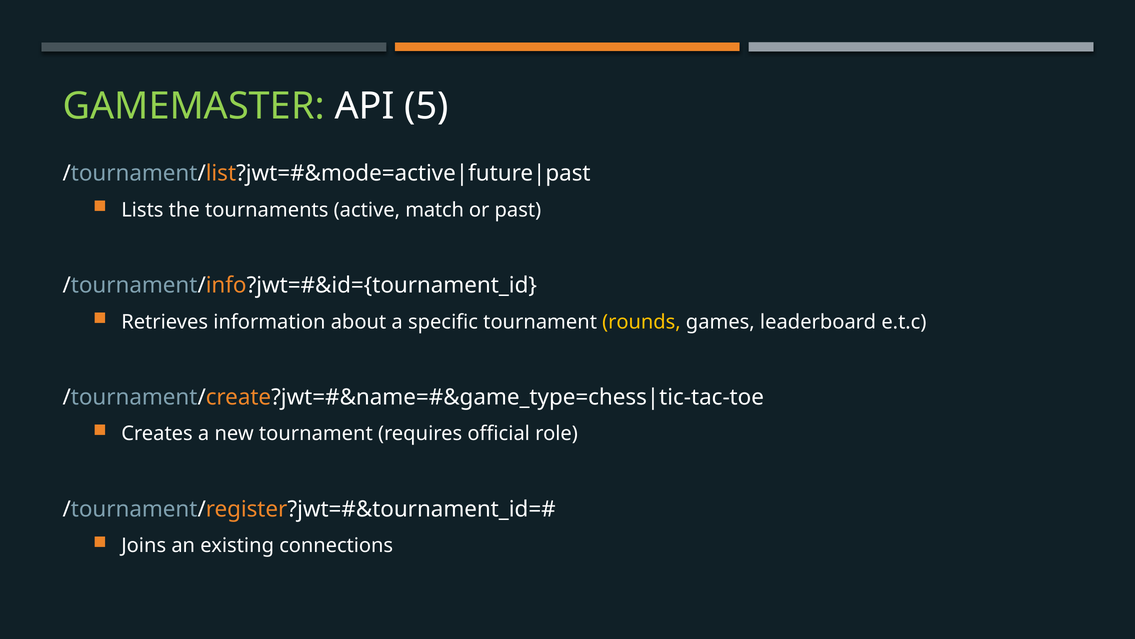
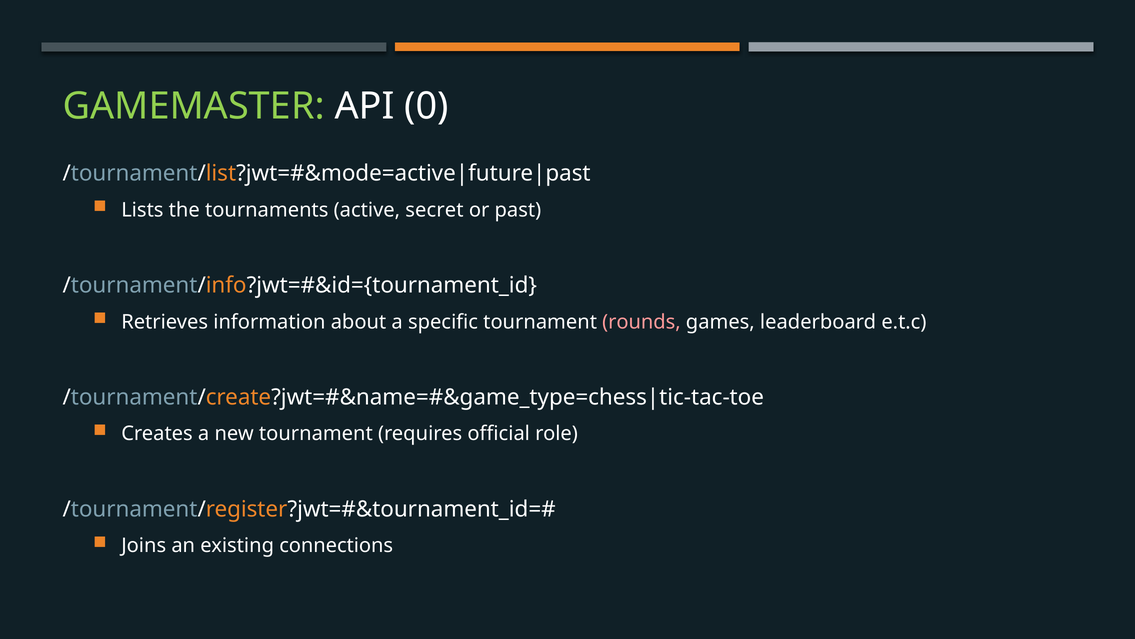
5: 5 -> 0
match: match -> secret
rounds colour: yellow -> pink
